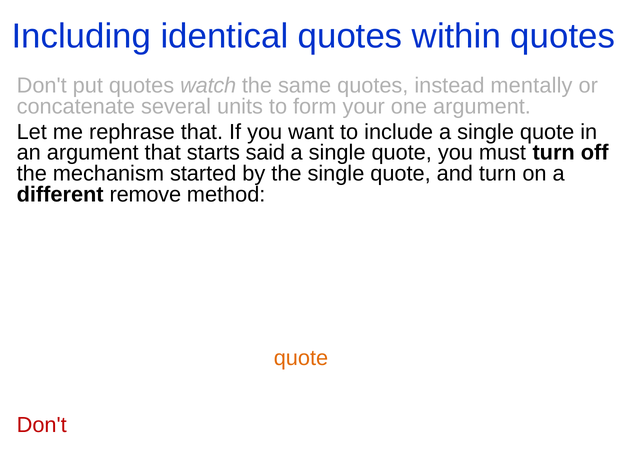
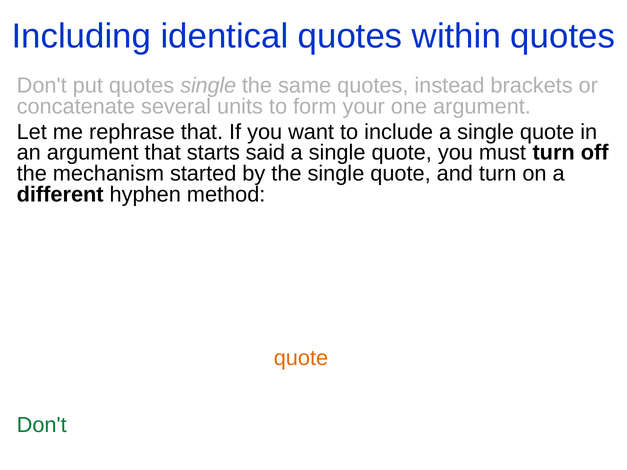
quotes watch: watch -> single
mentally: mentally -> brackets
remove: remove -> hyphen
Don't at (42, 425) colour: red -> green
